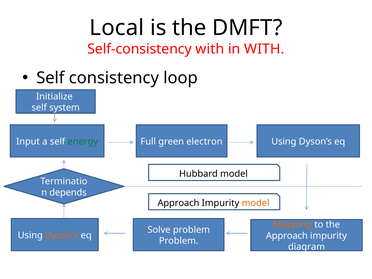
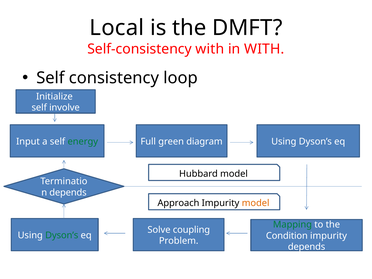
system: system -> involve
electron: electron -> diagram
Mapping colour: orange -> green
Solve problem: problem -> coupling
Dyson’s at (62, 235) colour: orange -> green
Approach at (287, 236): Approach -> Condition
diagram at (307, 247): diagram -> depends
